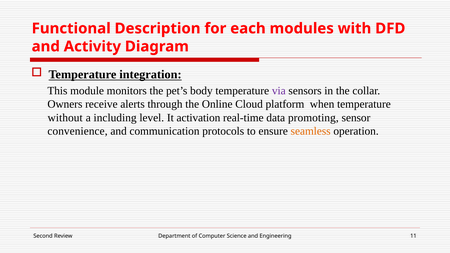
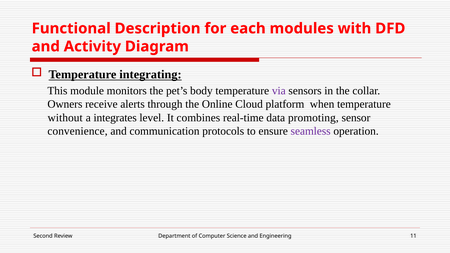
integration: integration -> integrating
including: including -> integrates
activation: activation -> combines
seamless colour: orange -> purple
